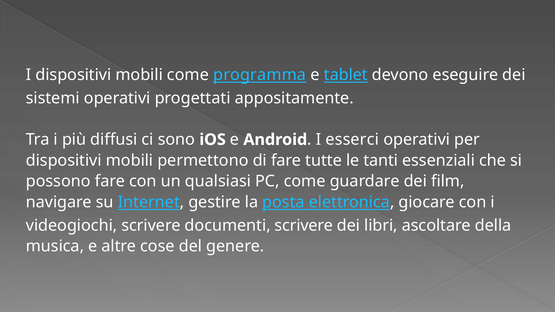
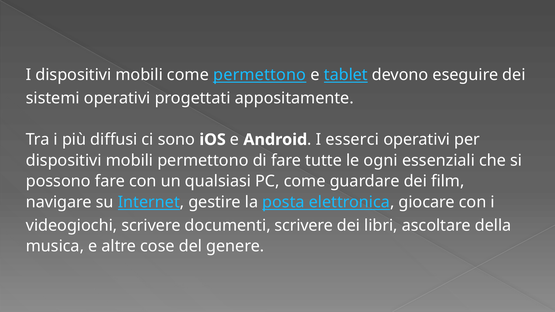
come programma: programma -> permettono
tanti: tanti -> ogni
